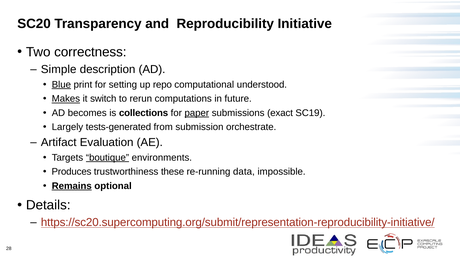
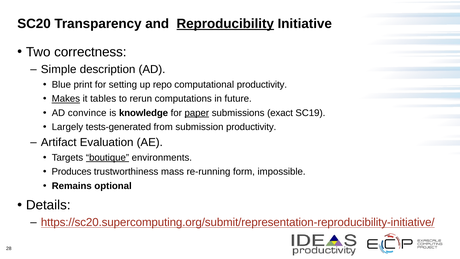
Reproducibility underline: none -> present
Blue underline: present -> none
computational understood: understood -> productivity
switch: switch -> tables
becomes: becomes -> convince
collections: collections -> knowledge
submission orchestrate: orchestrate -> productivity
these: these -> mass
data: data -> form
Remains underline: present -> none
